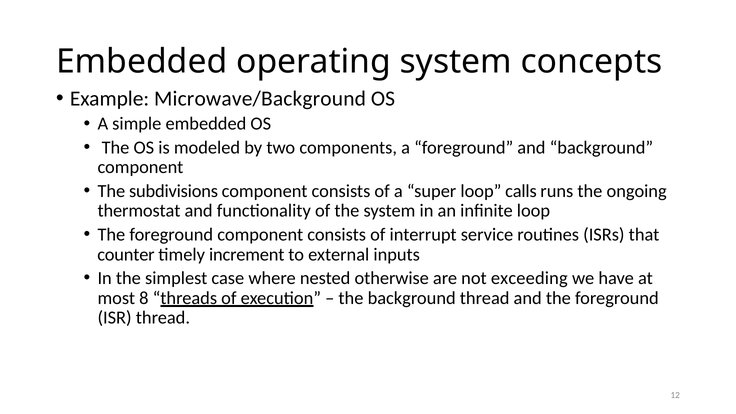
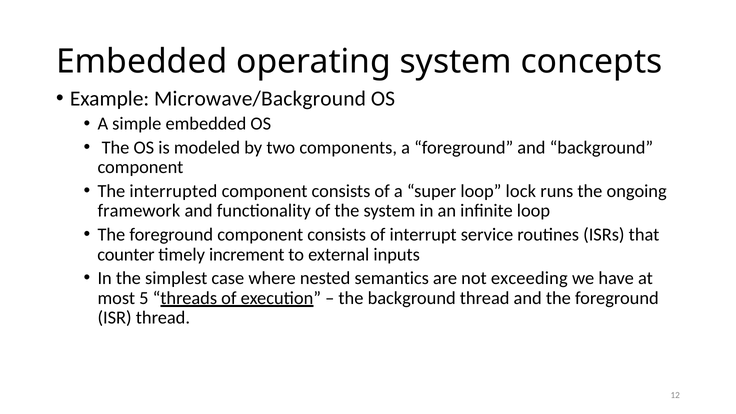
subdivisions: subdivisions -> interrupted
calls: calls -> lock
thermostat: thermostat -> framework
otherwise: otherwise -> semantics
8: 8 -> 5
